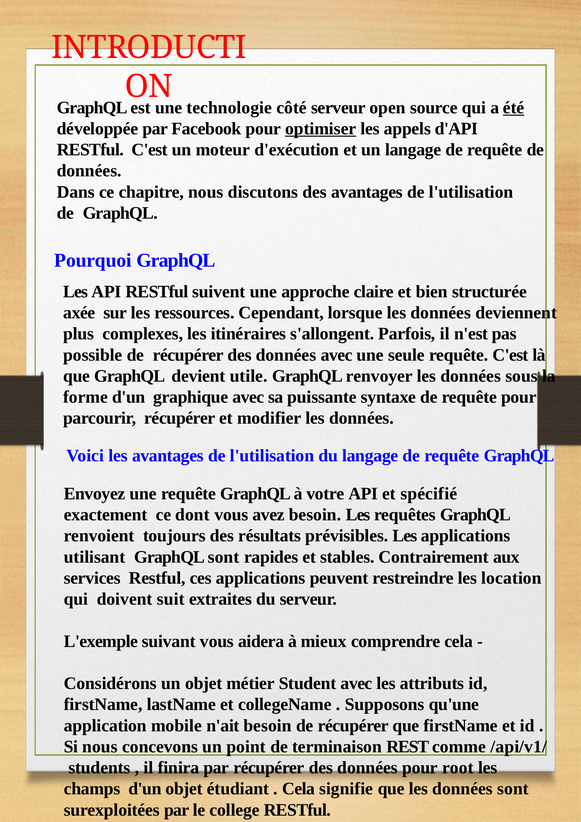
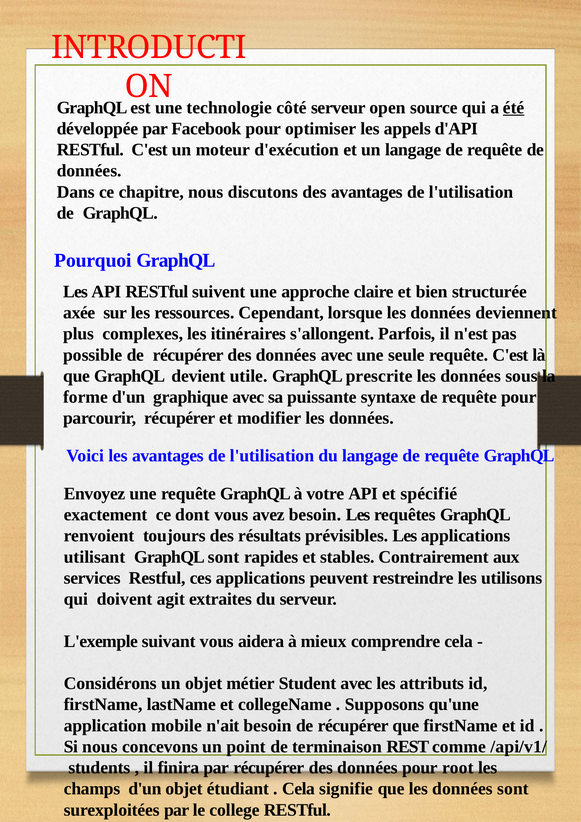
optimiser underline: present -> none
renvoyer: renvoyer -> prescrite
location: location -> utilisons
suit: suit -> agit
